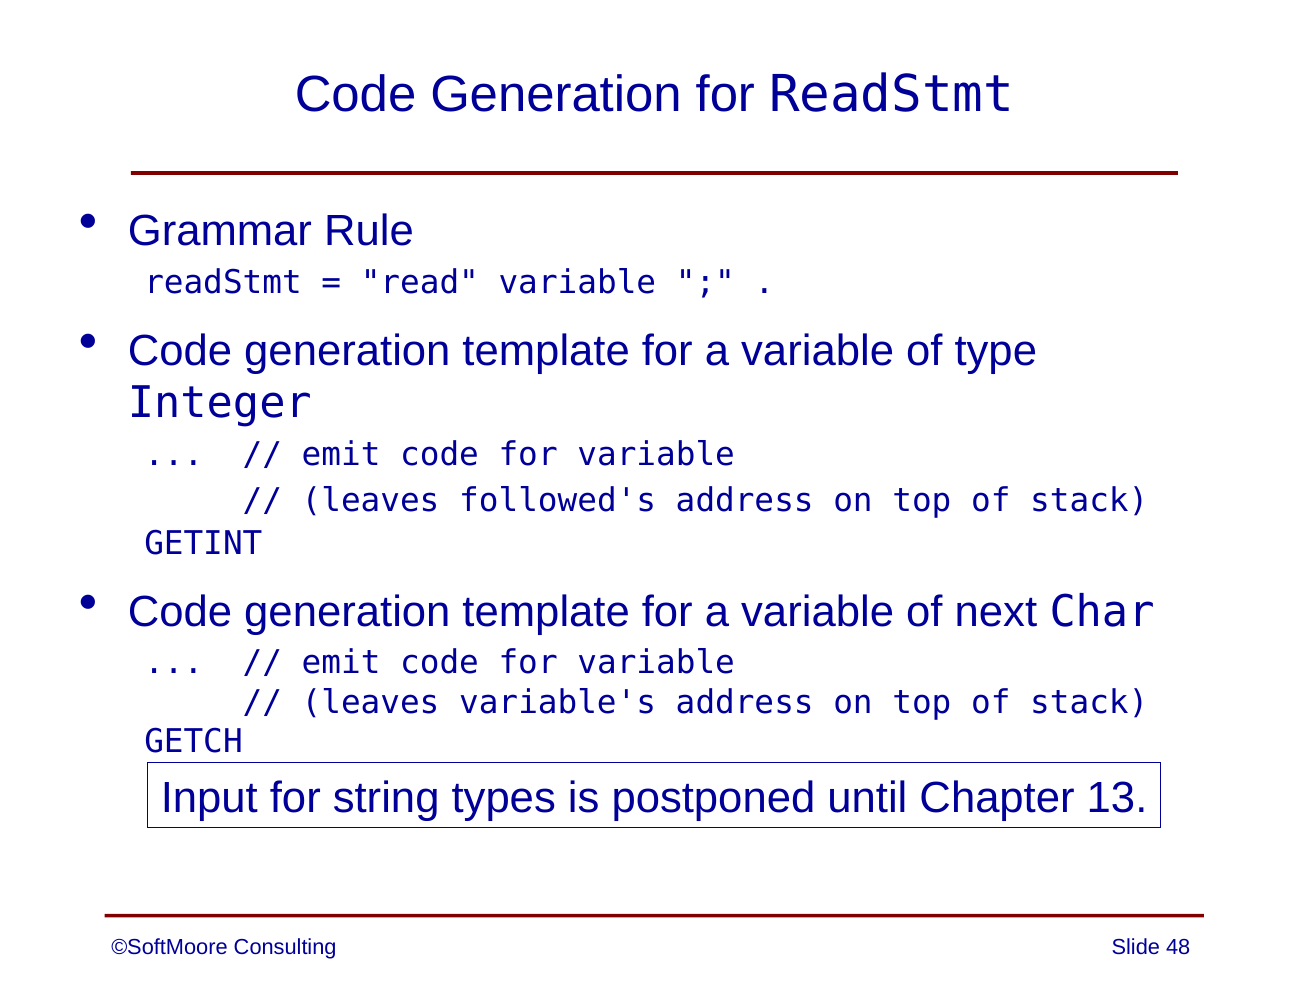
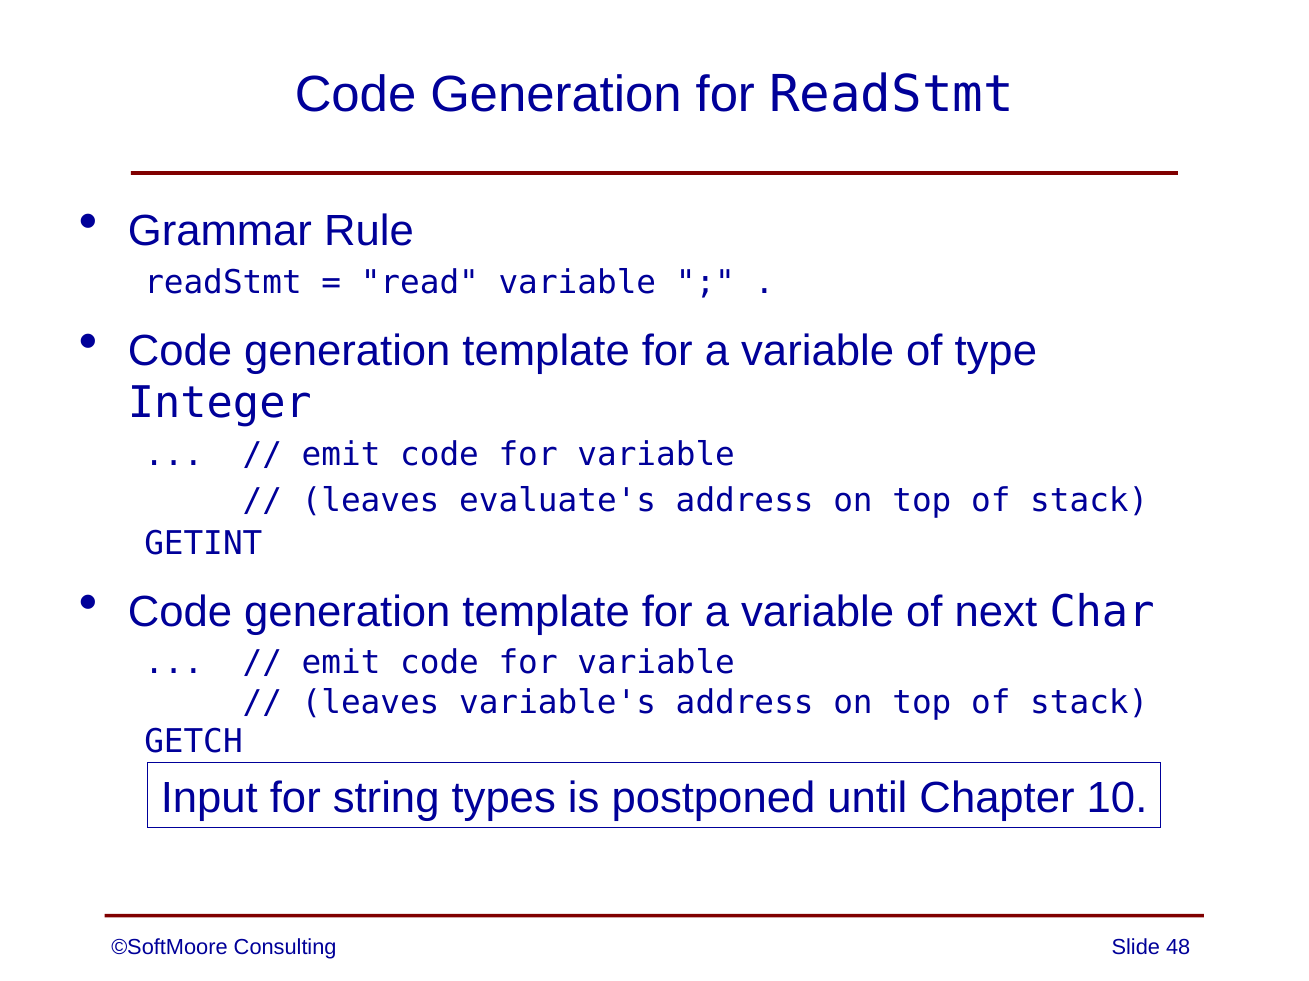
followed's: followed's -> evaluate's
13: 13 -> 10
